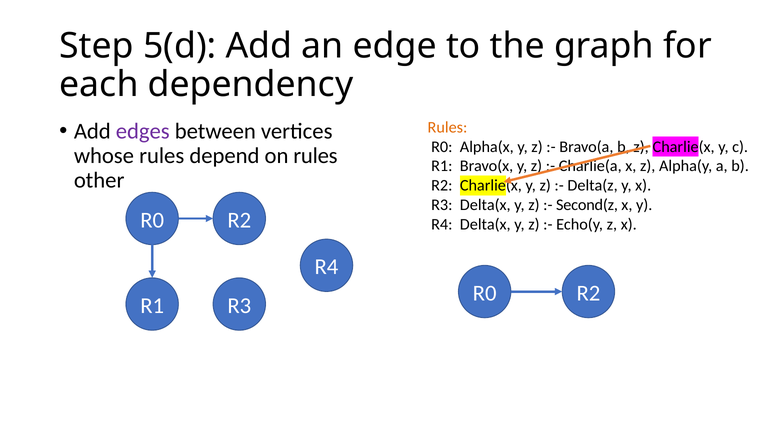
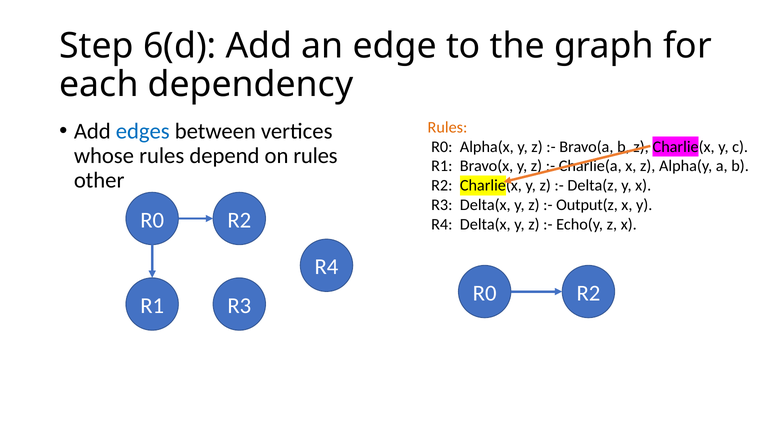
5(d: 5(d -> 6(d
edges colour: purple -> blue
Second(z: Second(z -> Output(z
